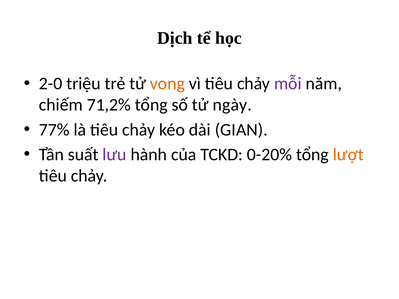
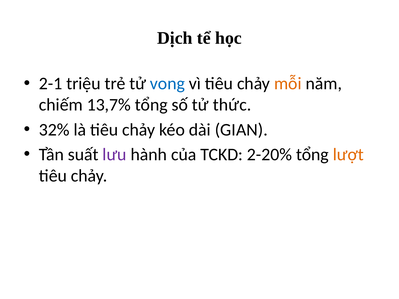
2-0: 2-0 -> 2-1
vong colour: orange -> blue
mỗi colour: purple -> orange
71,2%: 71,2% -> 13,7%
ngày: ngày -> thức
77%: 77% -> 32%
0-20%: 0-20% -> 2-20%
